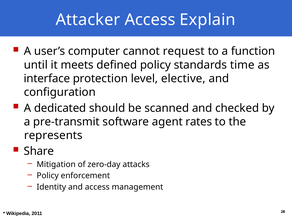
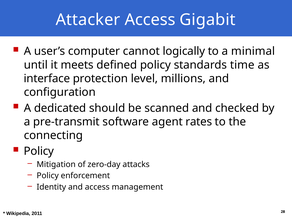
Explain: Explain -> Gigabit
request: request -> logically
function: function -> minimal
elective: elective -> millions
represents: represents -> connecting
Share at (39, 151): Share -> Policy
